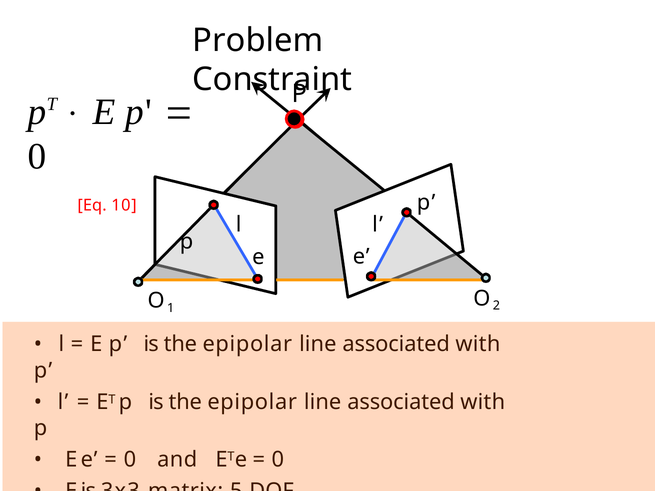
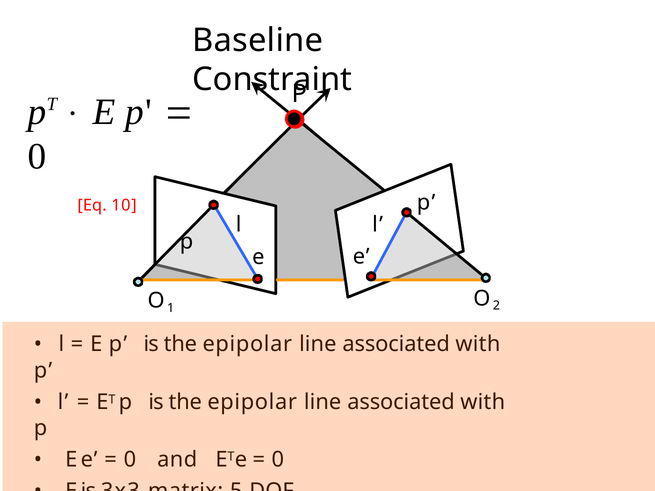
Problem: Problem -> Baseline
